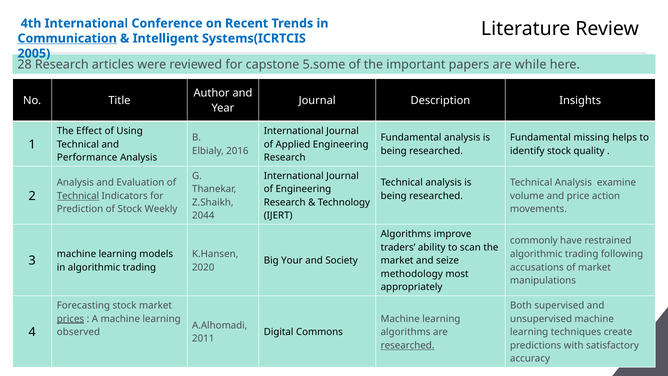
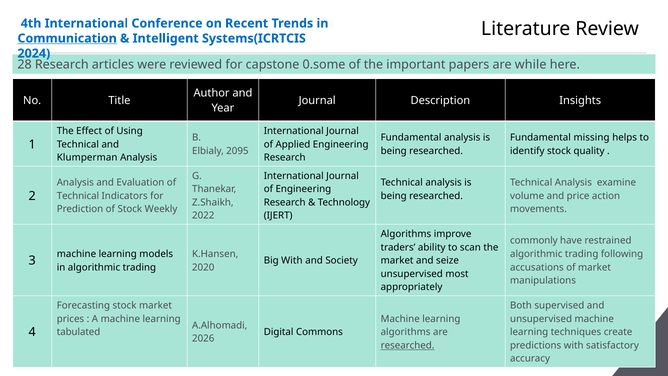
2005: 2005 -> 2024
5.some: 5.some -> 0.some
2016: 2016 -> 2095
Performance: Performance -> Klumperman
Technical at (78, 196) underline: present -> none
2044: 2044 -> 2022
Big Your: Your -> With
methodology at (412, 274): methodology -> unsupervised
prices underline: present -> none
observed: observed -> tabulated
2011: 2011 -> 2026
